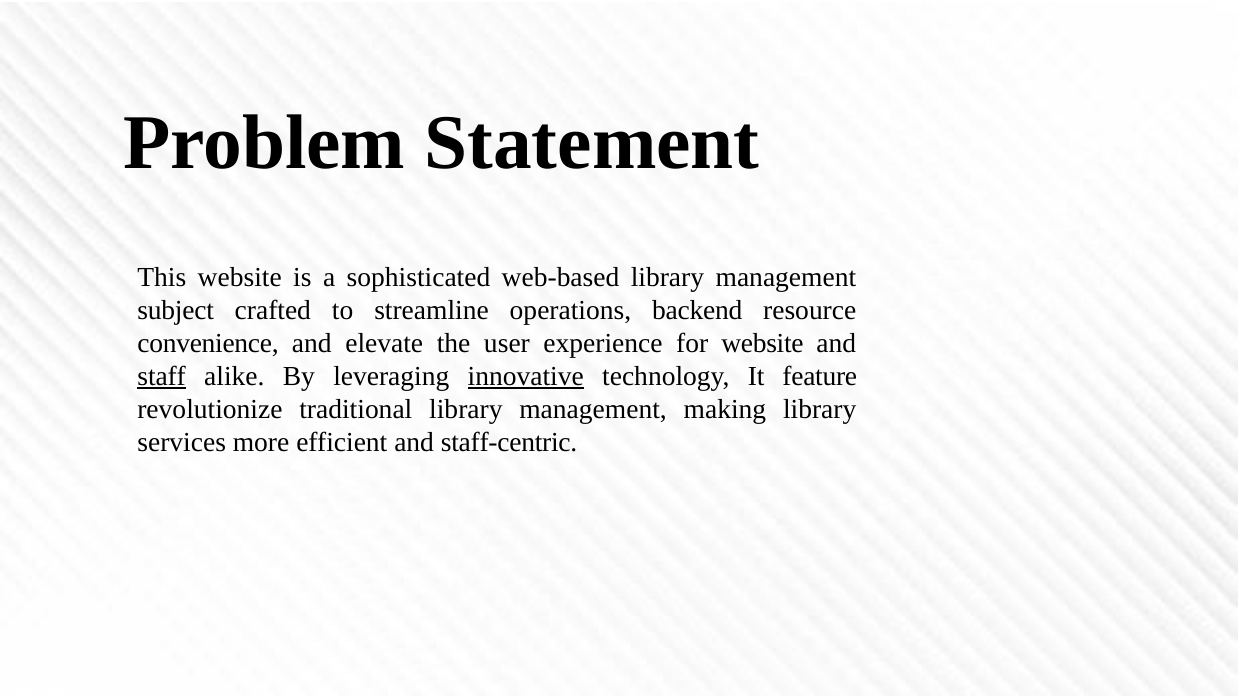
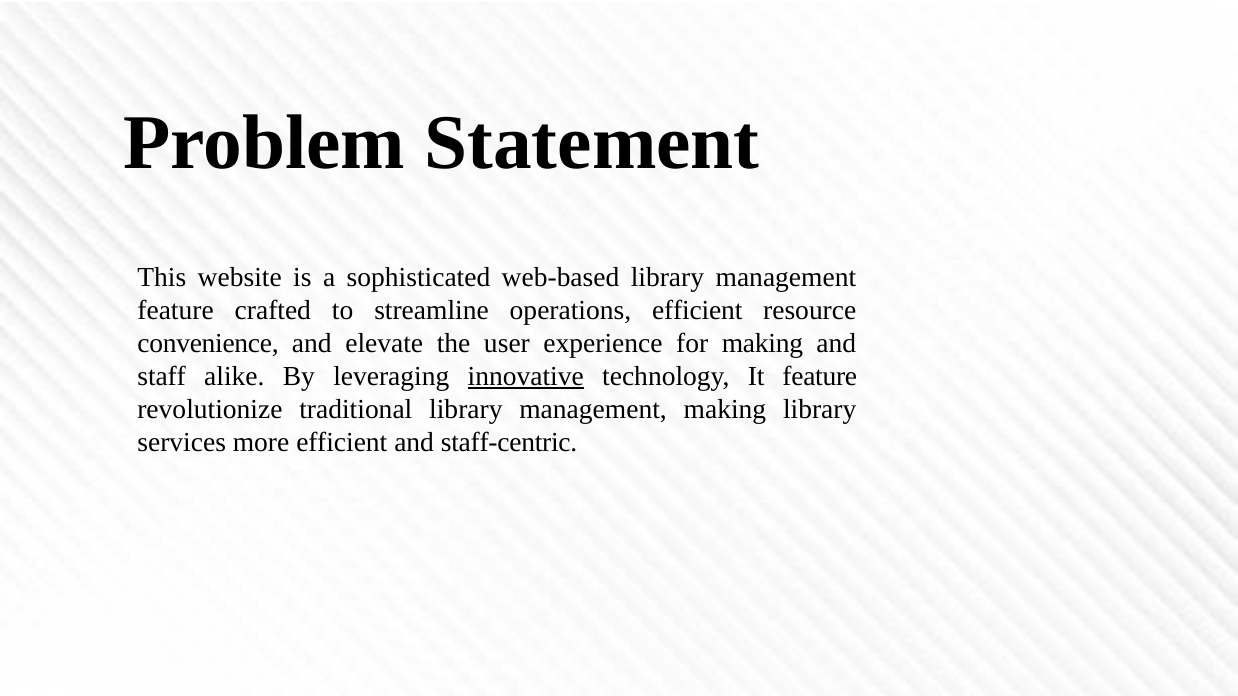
subject at (176, 310): subject -> feature
operations backend: backend -> efficient
for website: website -> making
staff underline: present -> none
